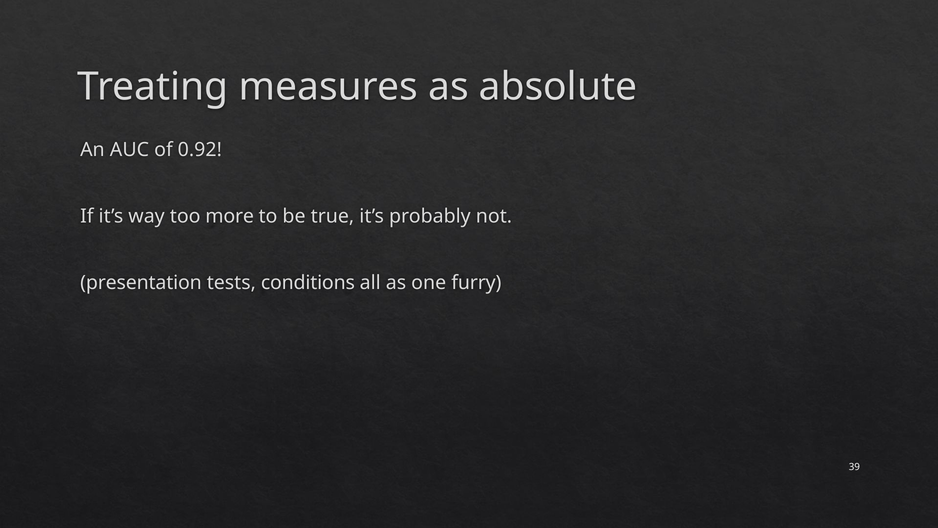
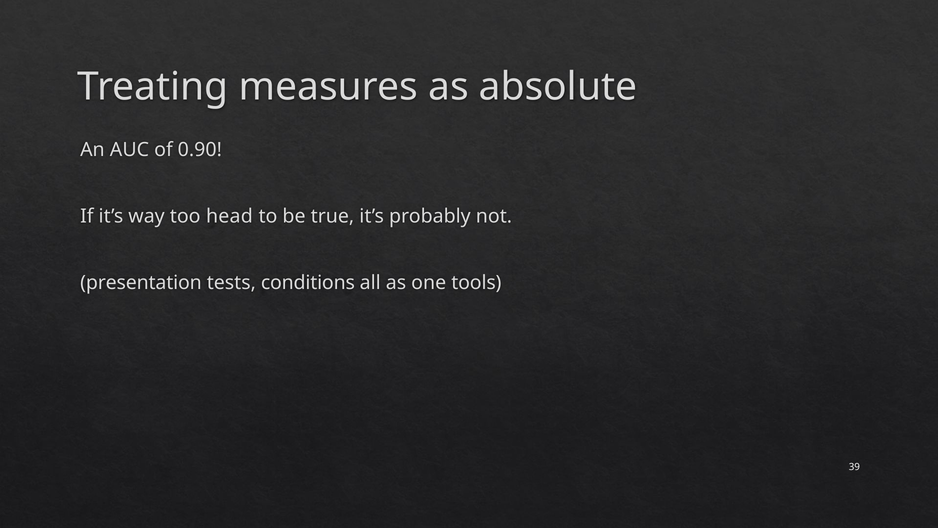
0.92: 0.92 -> 0.90
more: more -> head
furry: furry -> tools
